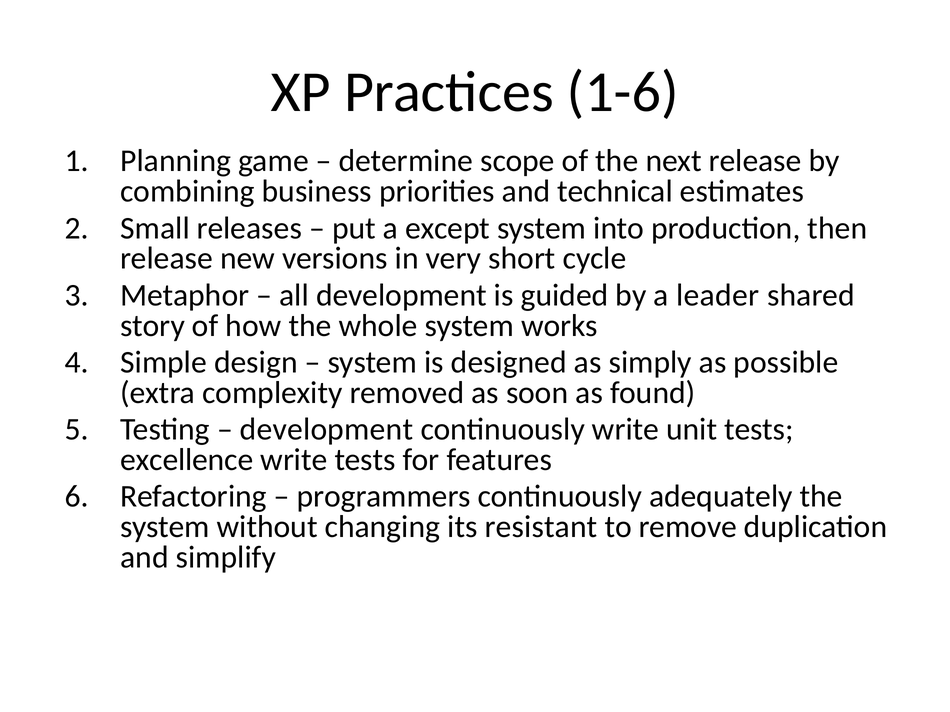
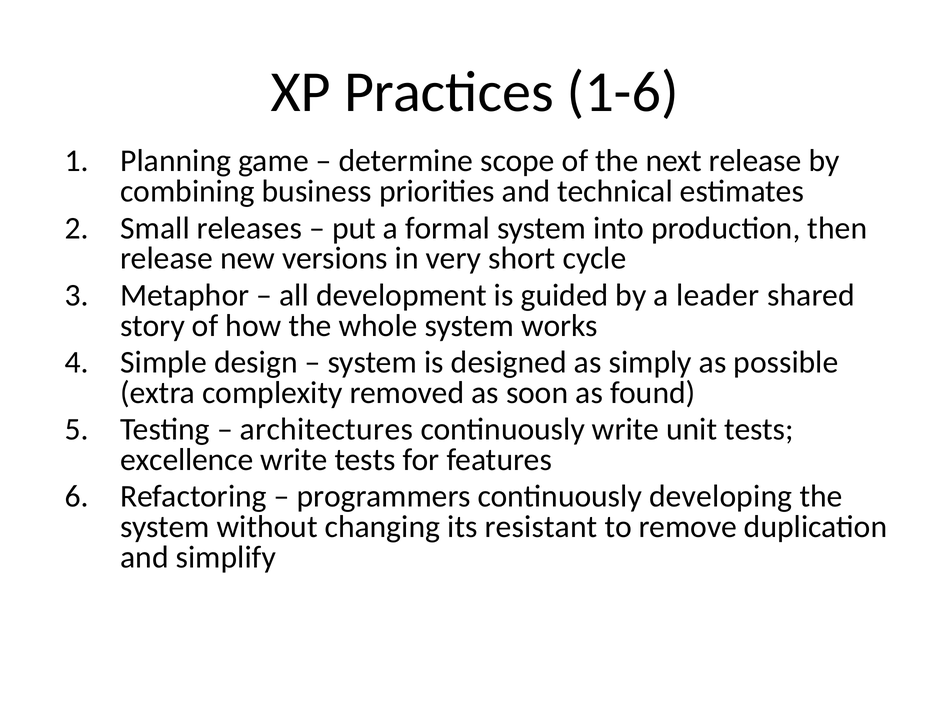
except: except -> formal
development at (326, 430): development -> architectures
adequately: adequately -> developing
